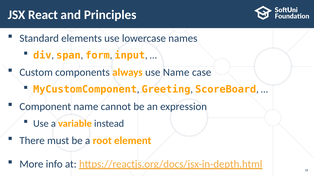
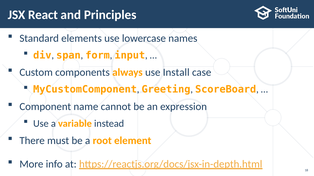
use Name: Name -> Install
